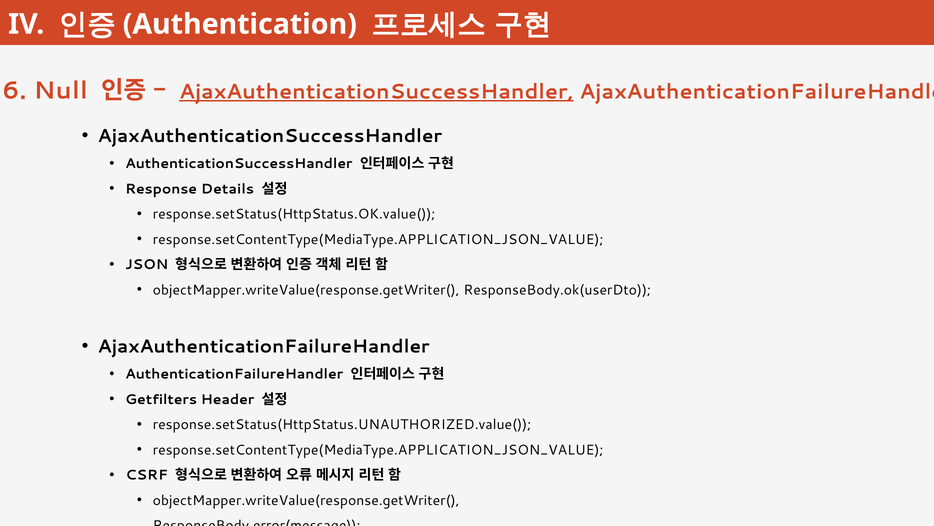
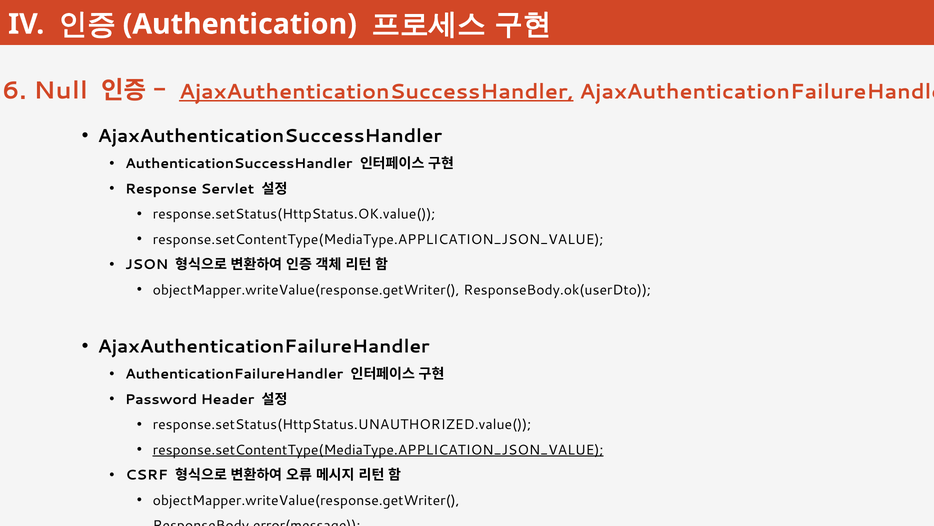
Details: Details -> Servlet
Getfilters: Getfilters -> Password
response.setContentType(MediaType.APPLICATION_JSON_VALUE at (378, 449) underline: none -> present
